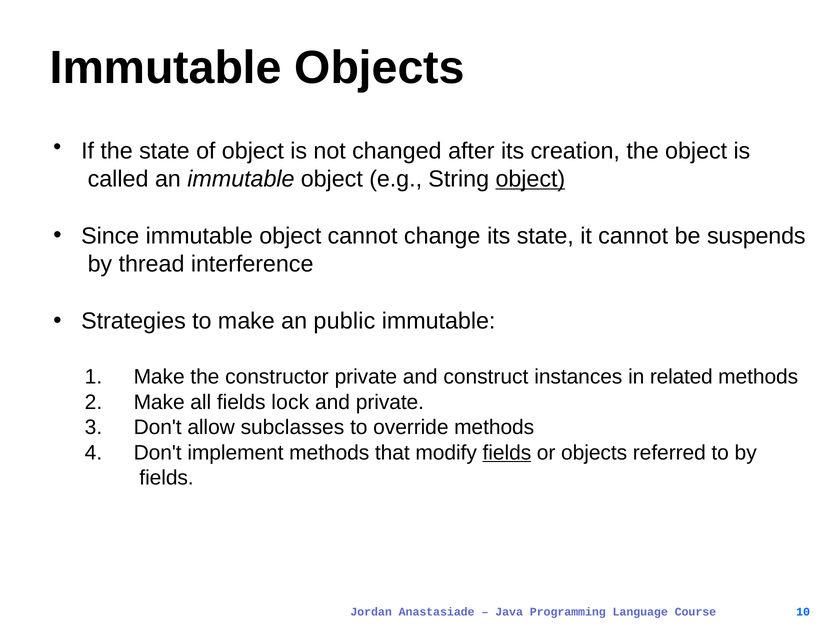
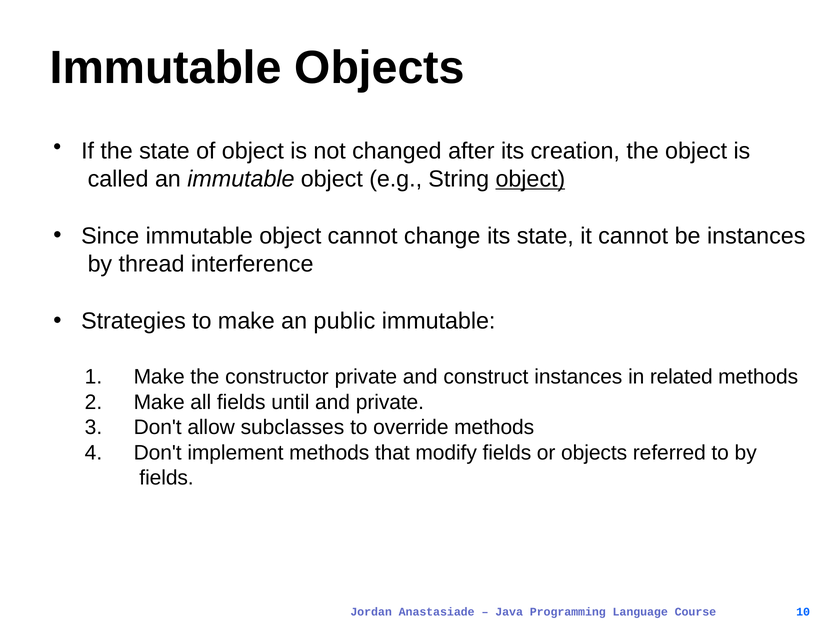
be suspends: suspends -> instances
lock: lock -> until
fields at (507, 453) underline: present -> none
